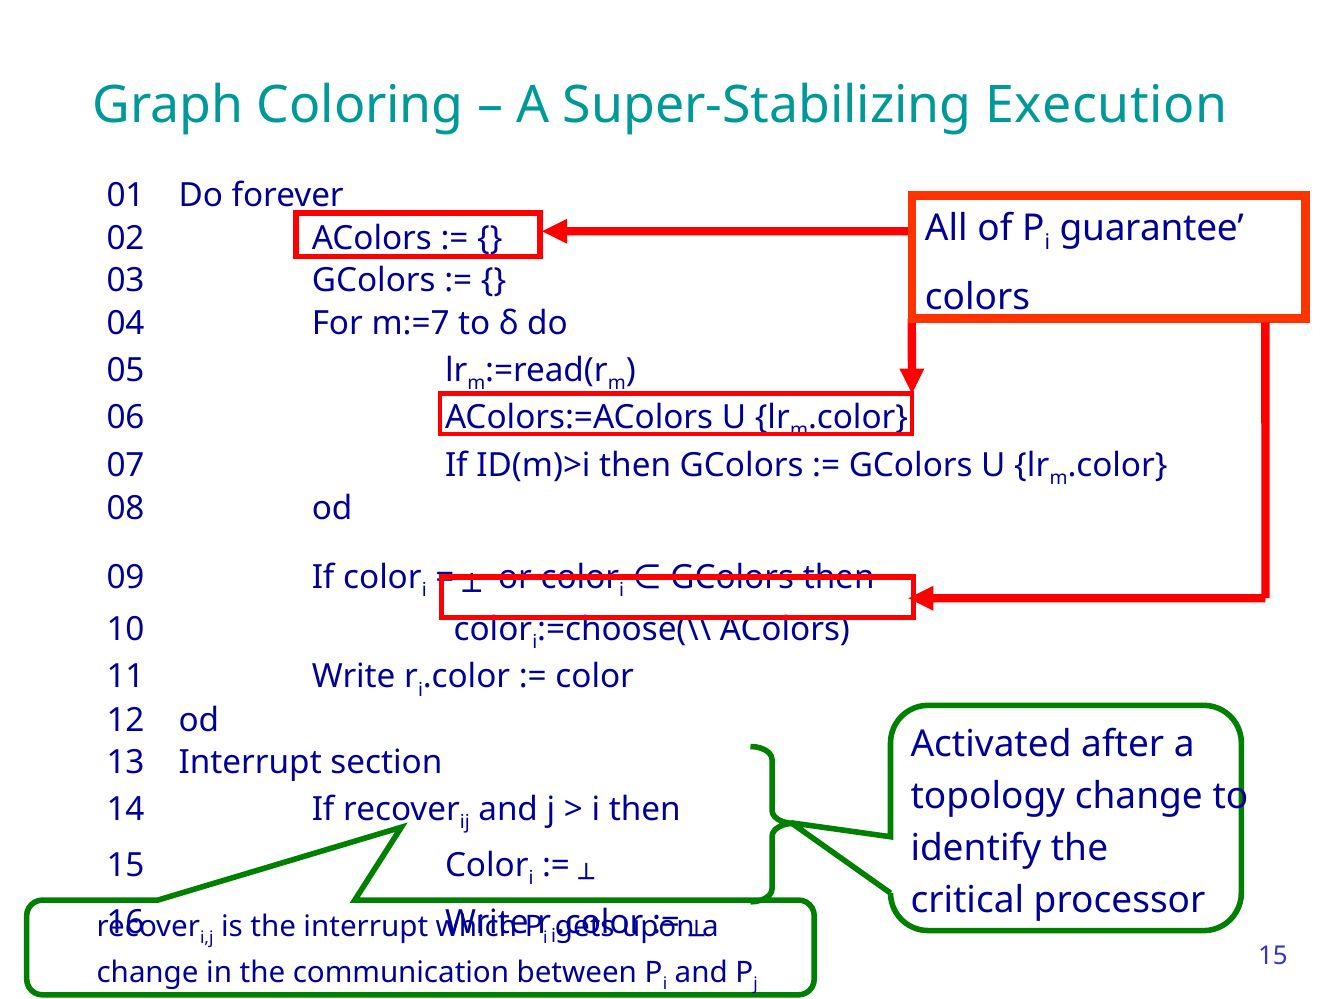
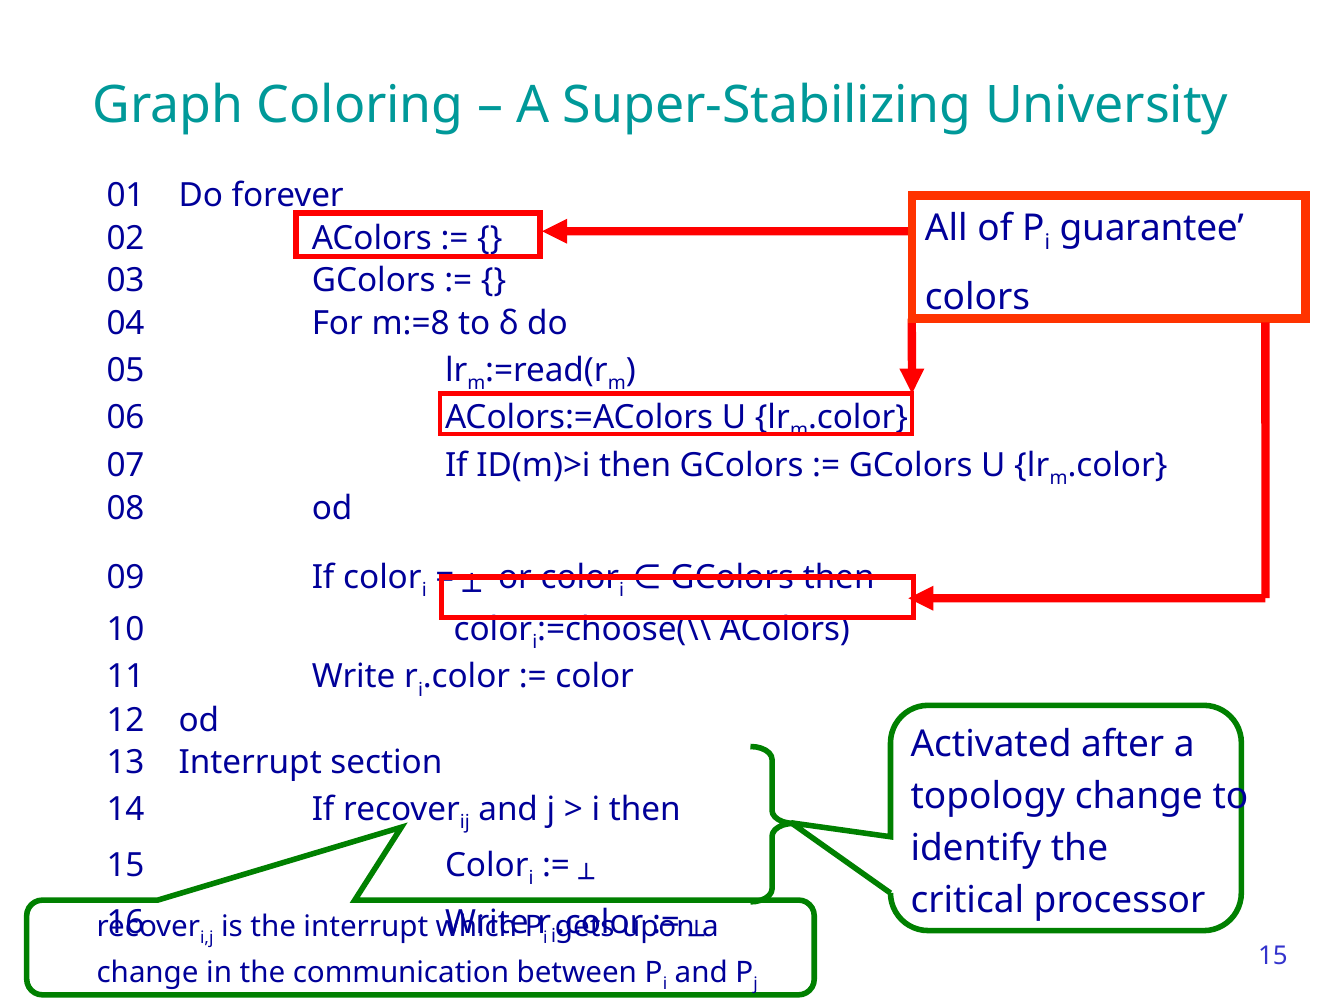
Execution: Execution -> University
m:=7: m:=7 -> m:=8
